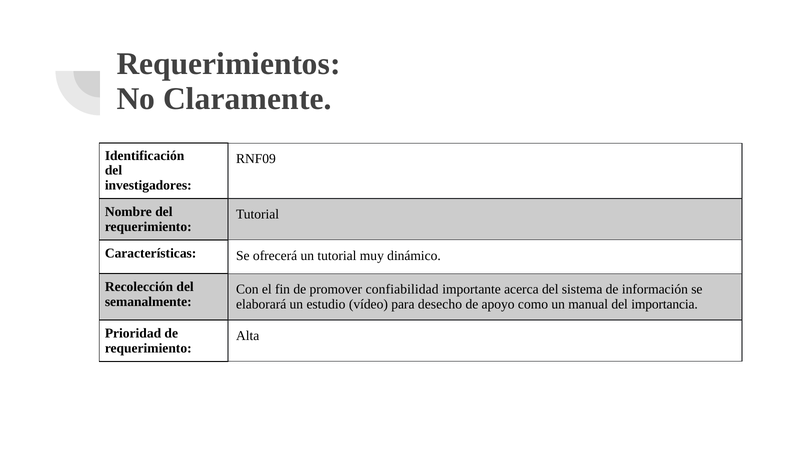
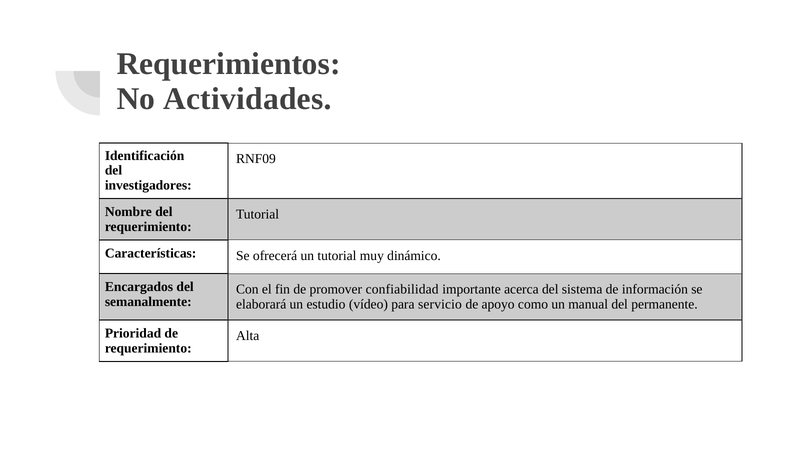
Claramente: Claramente -> Actividades
Recolección: Recolección -> Encargados
desecho: desecho -> servicio
importancia: importancia -> permanente
